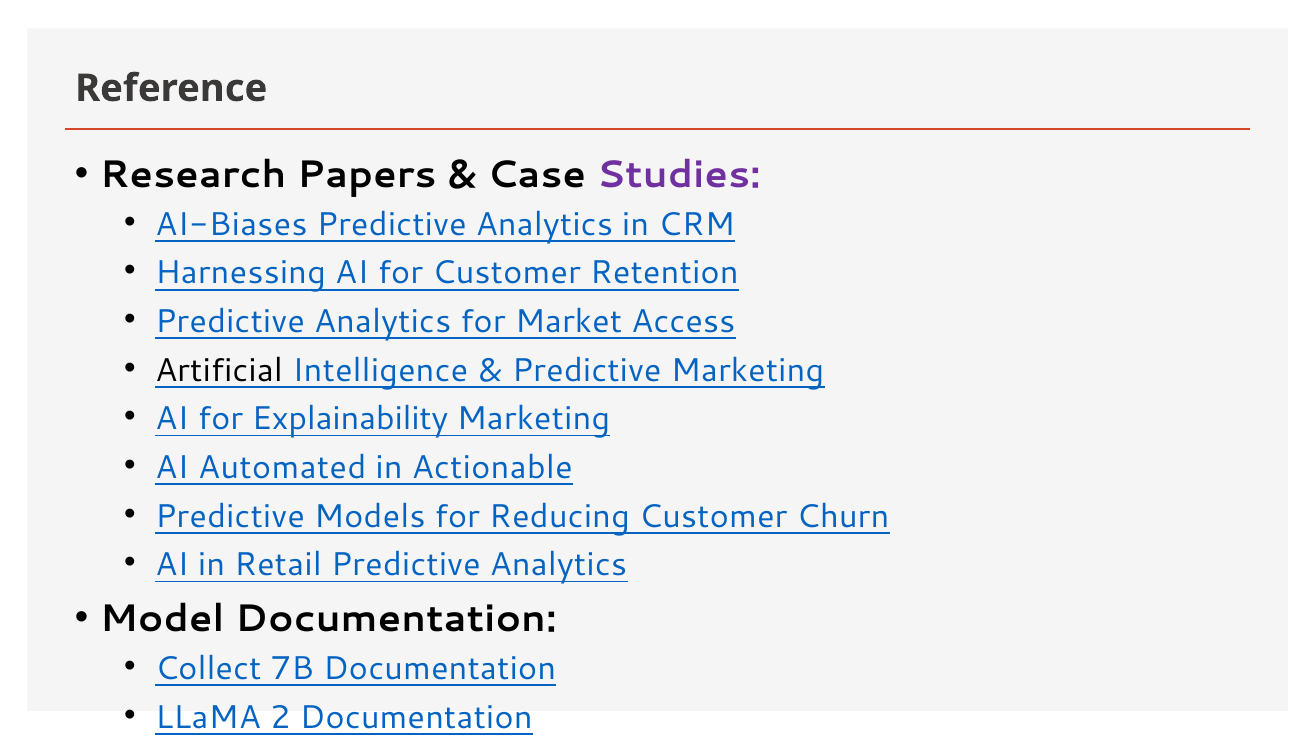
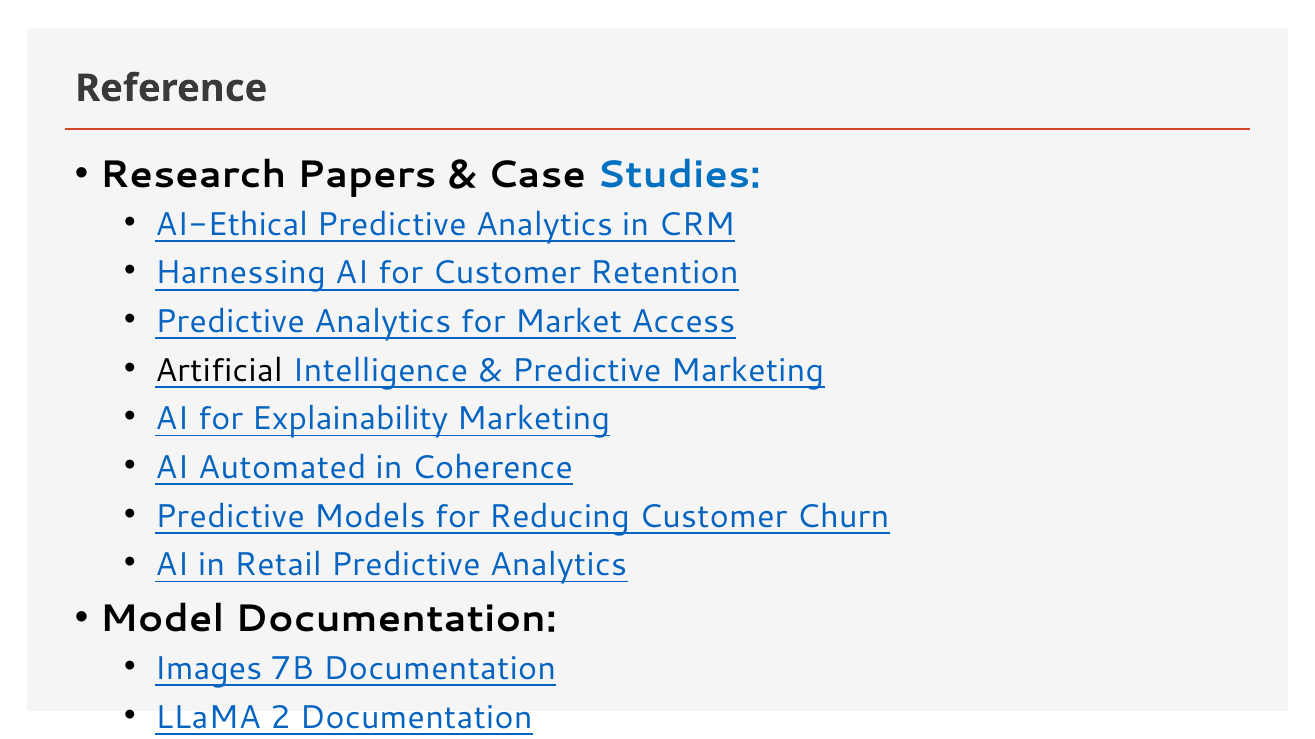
Studies colour: purple -> blue
AI-Biases: AI-Biases -> AI-Ethical
Actionable: Actionable -> Coherence
Collect: Collect -> Images
